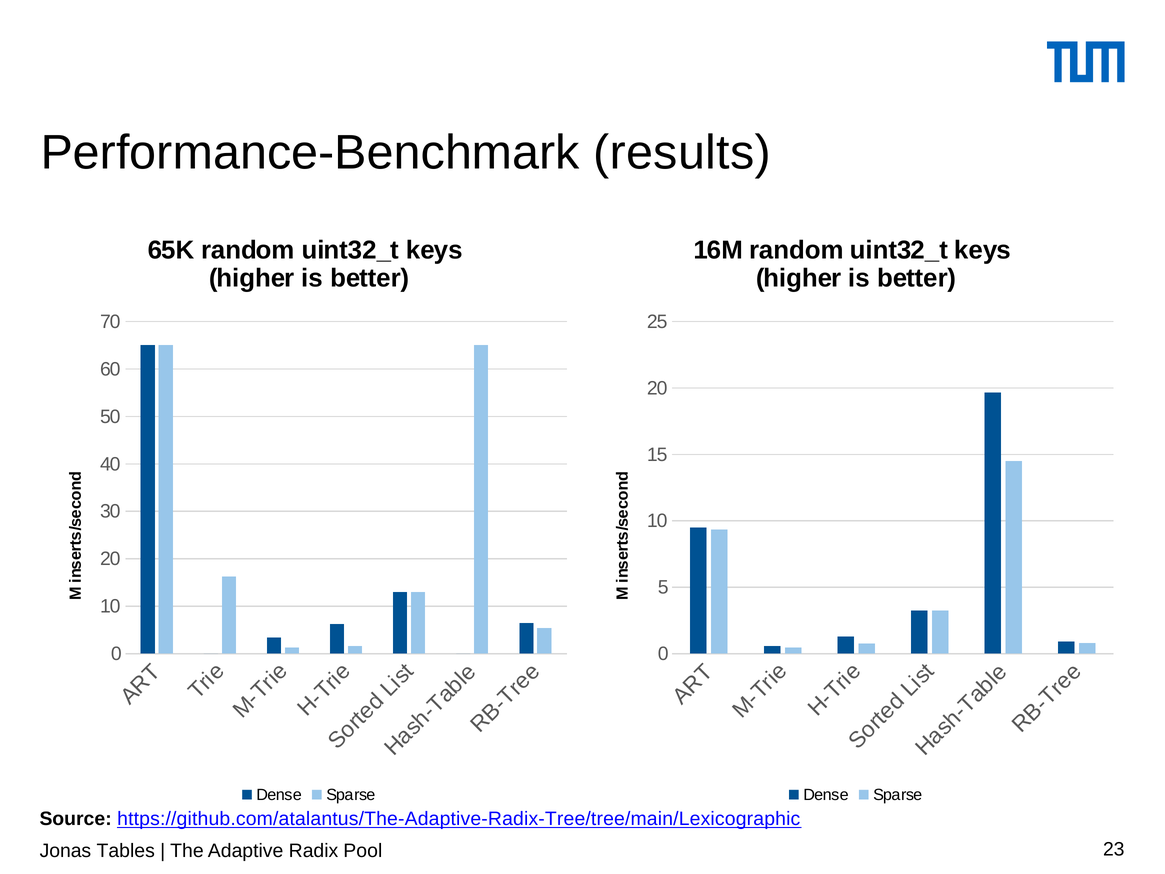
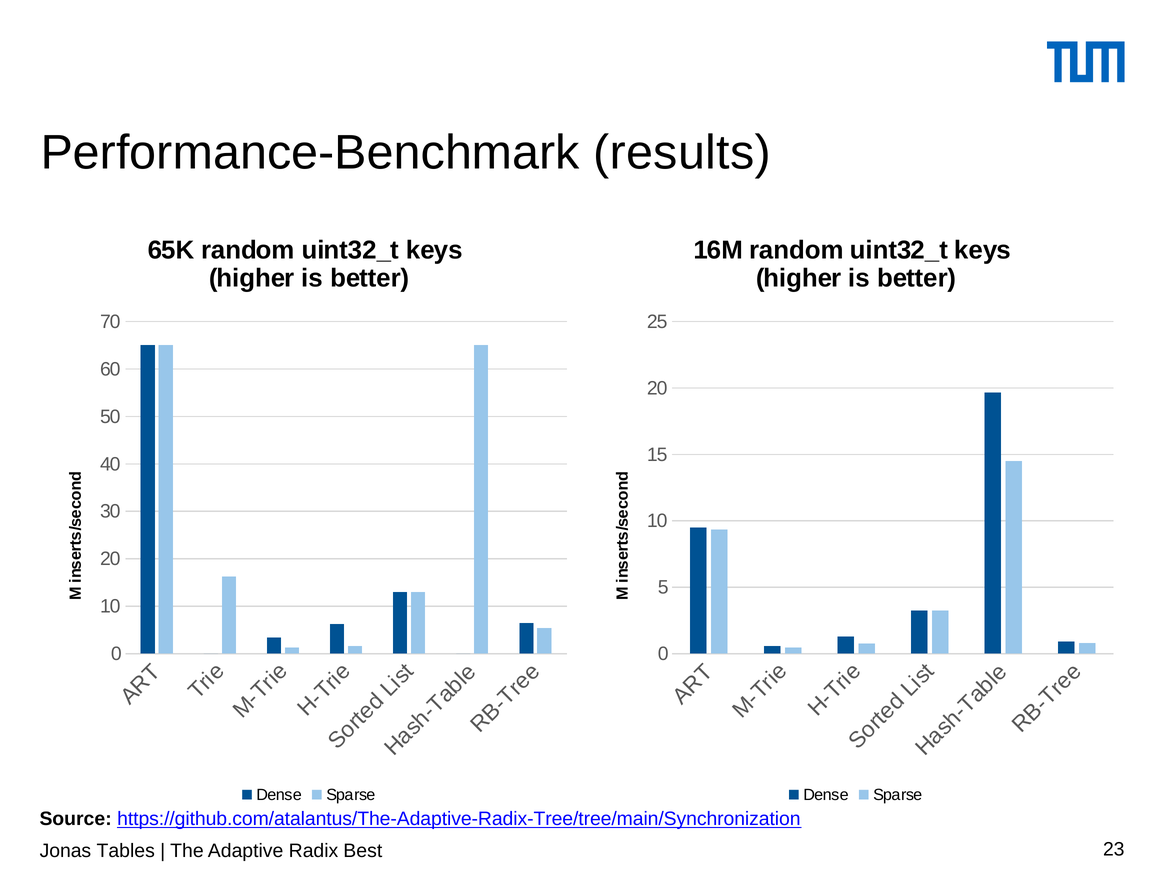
https://github.com/atalantus/The-Adaptive-Radix-Tree/tree/main/Lexicographic: https://github.com/atalantus/The-Adaptive-Radix-Tree/tree/main/Lexicographic -> https://github.com/atalantus/The-Adaptive-Radix-Tree/tree/main/Synchronization
Pool: Pool -> Best
